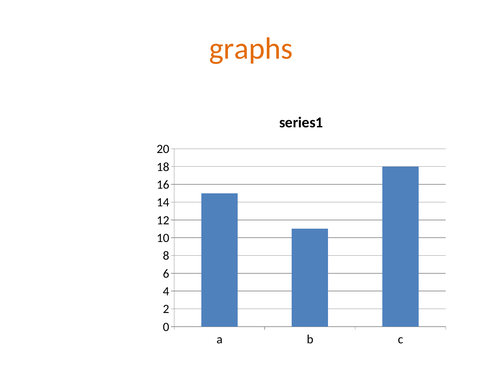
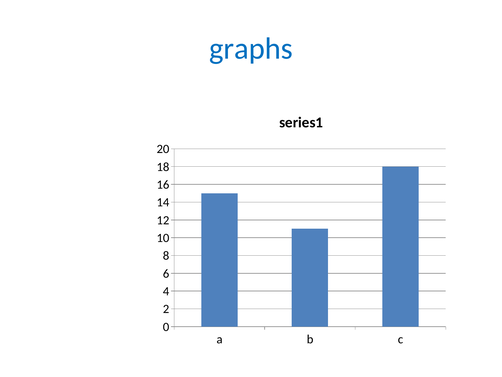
graphs colour: orange -> blue
